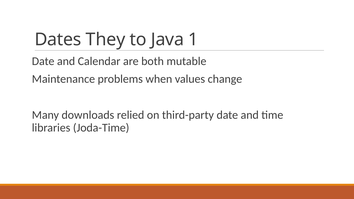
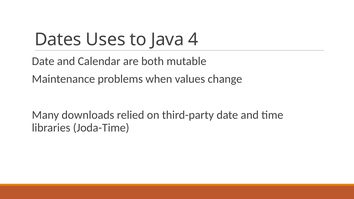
They: They -> Uses
1: 1 -> 4
